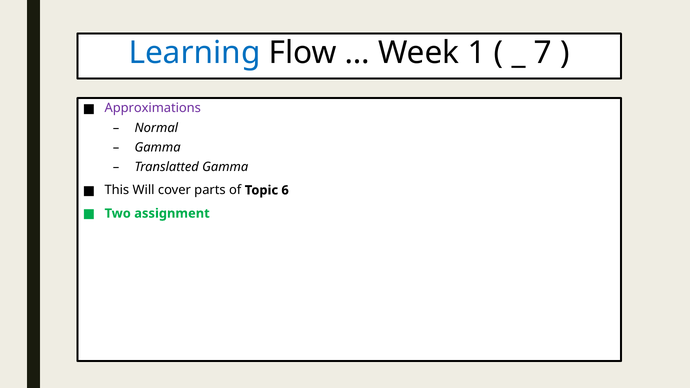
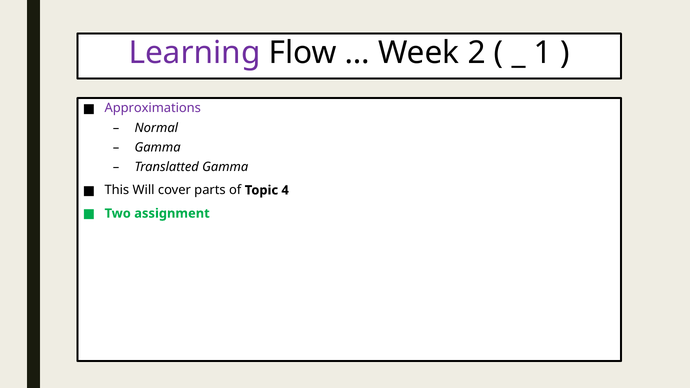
Learning colour: blue -> purple
1: 1 -> 2
7: 7 -> 1
6: 6 -> 4
